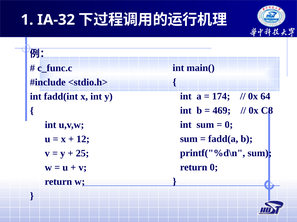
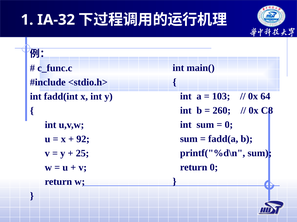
174: 174 -> 103
469: 469 -> 260
12: 12 -> 92
